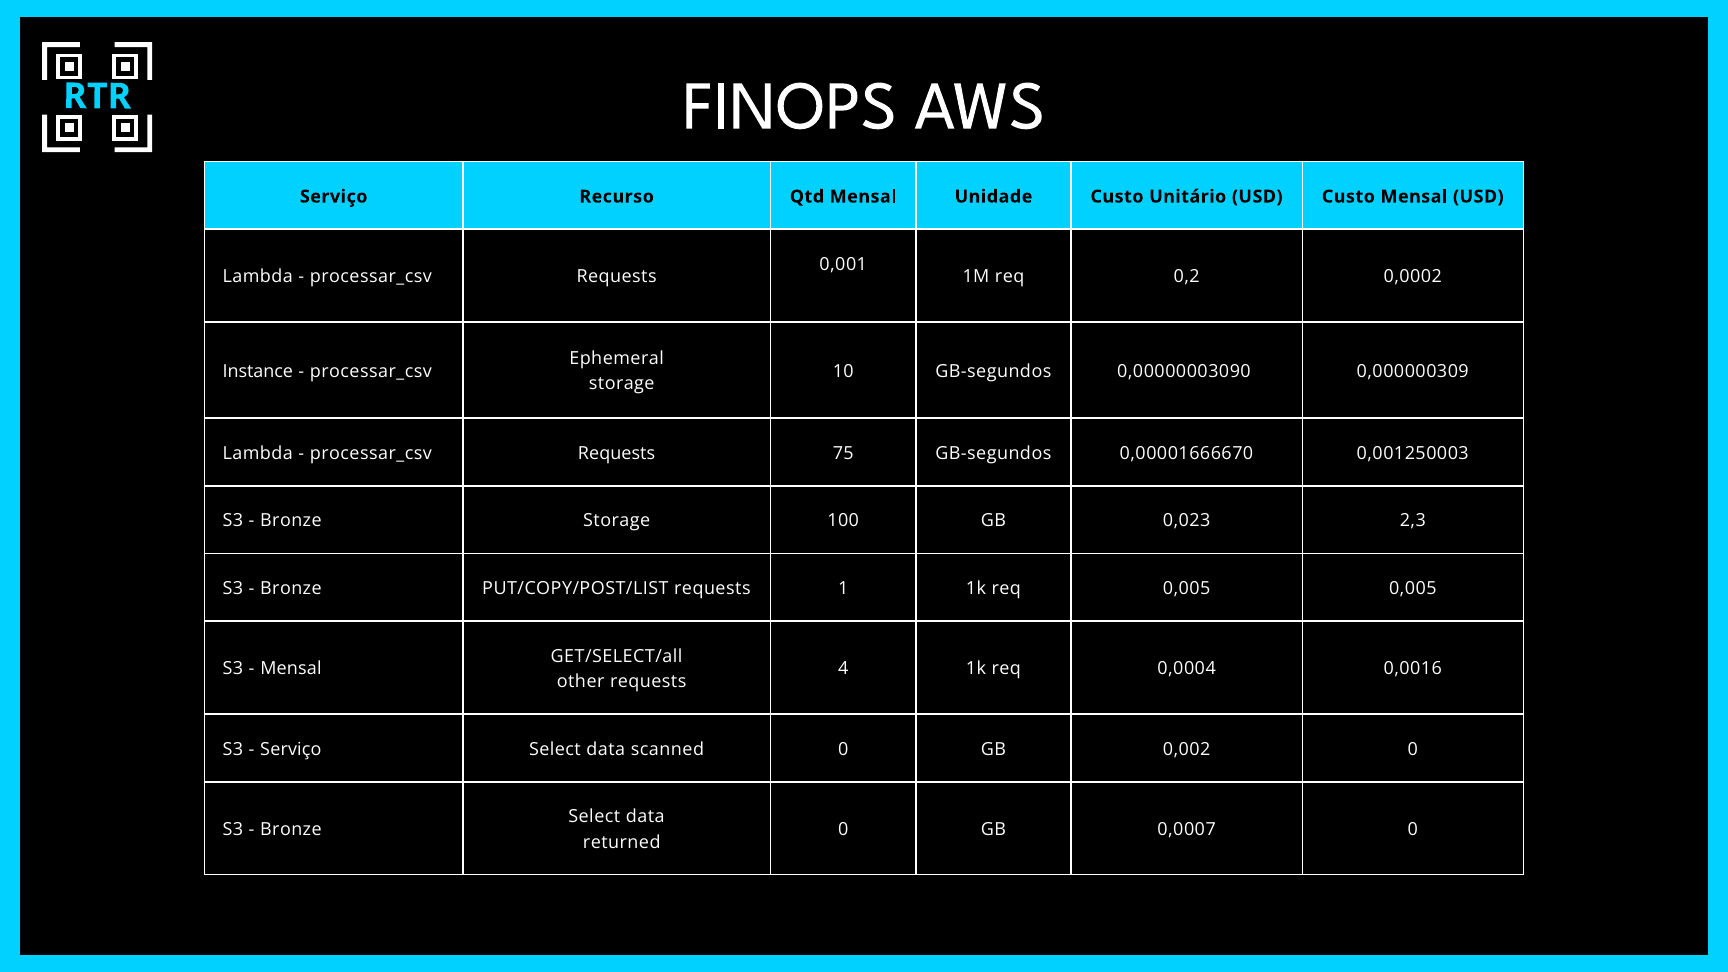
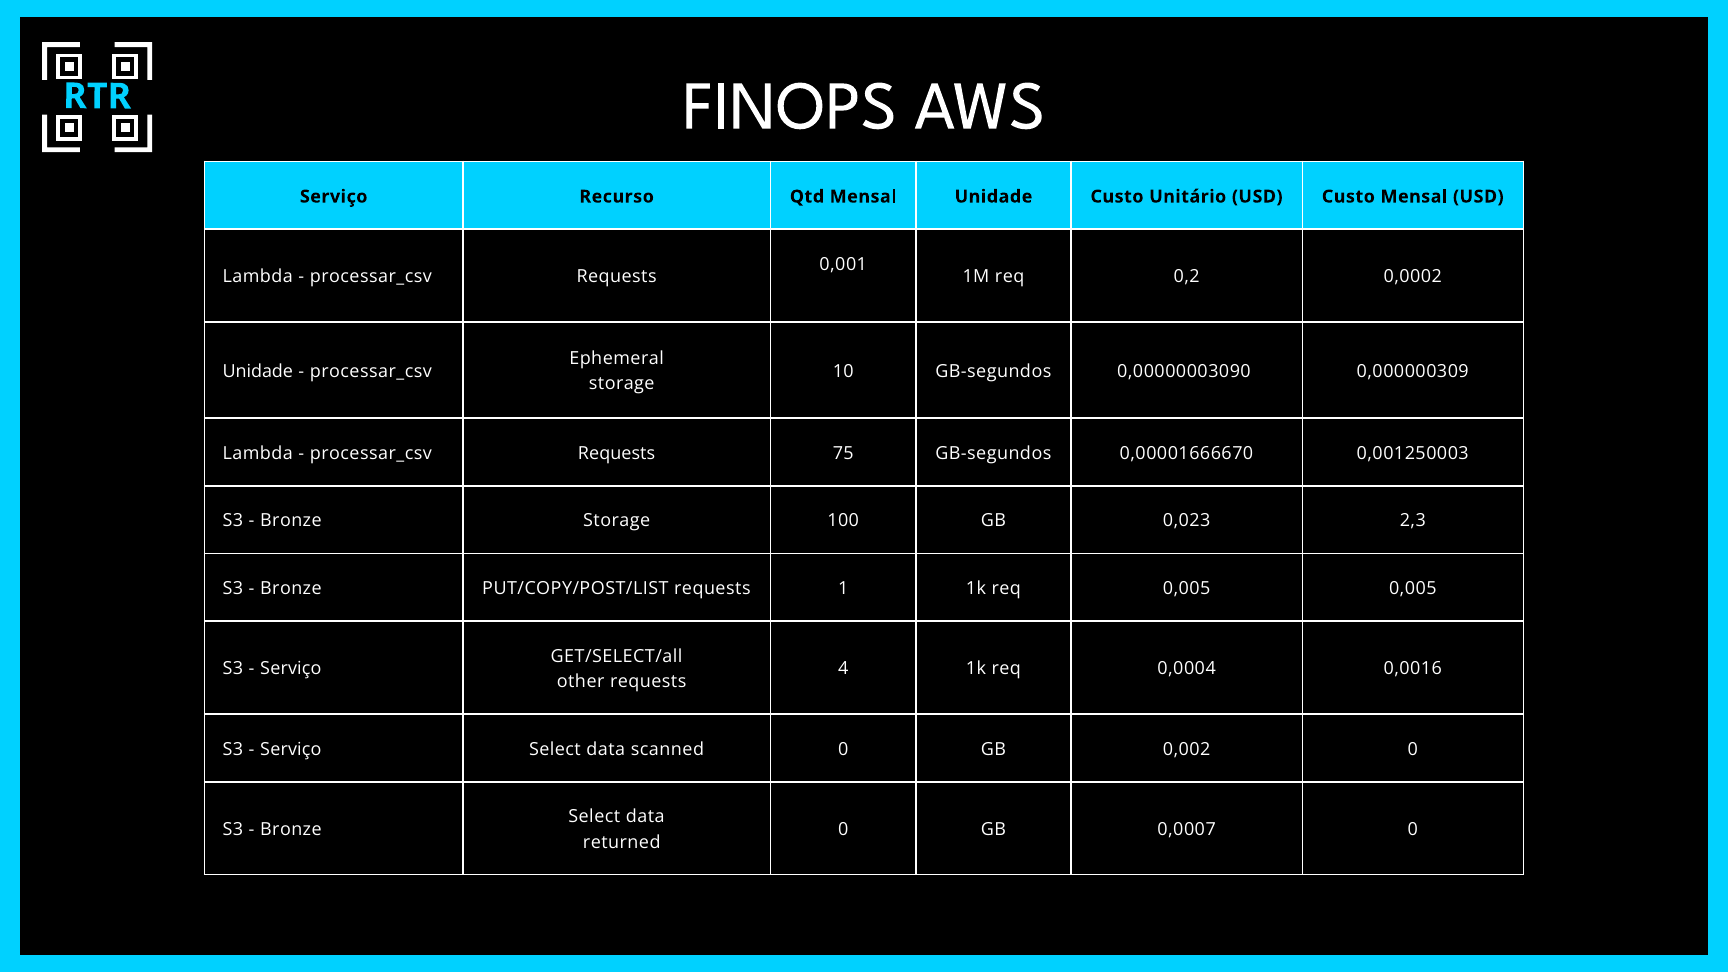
Instance at (258, 371): Instance -> Unidade
Mensal at (291, 669): Mensal -> Serviço
